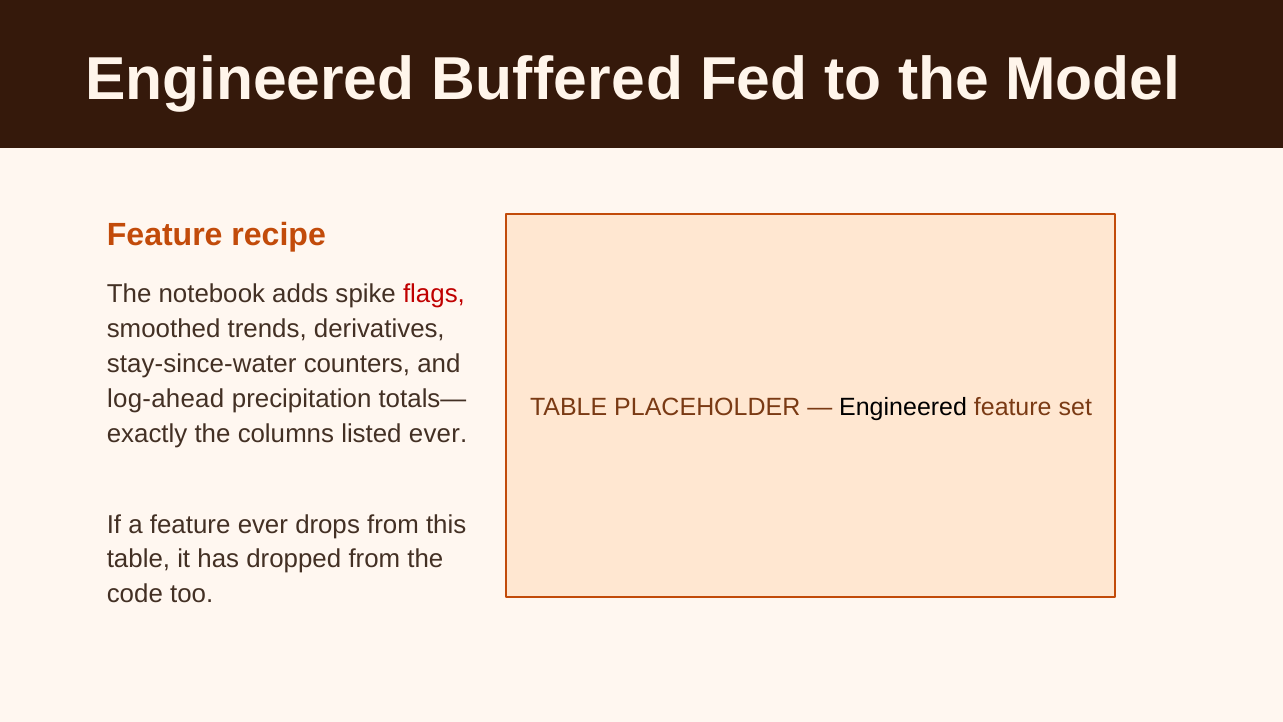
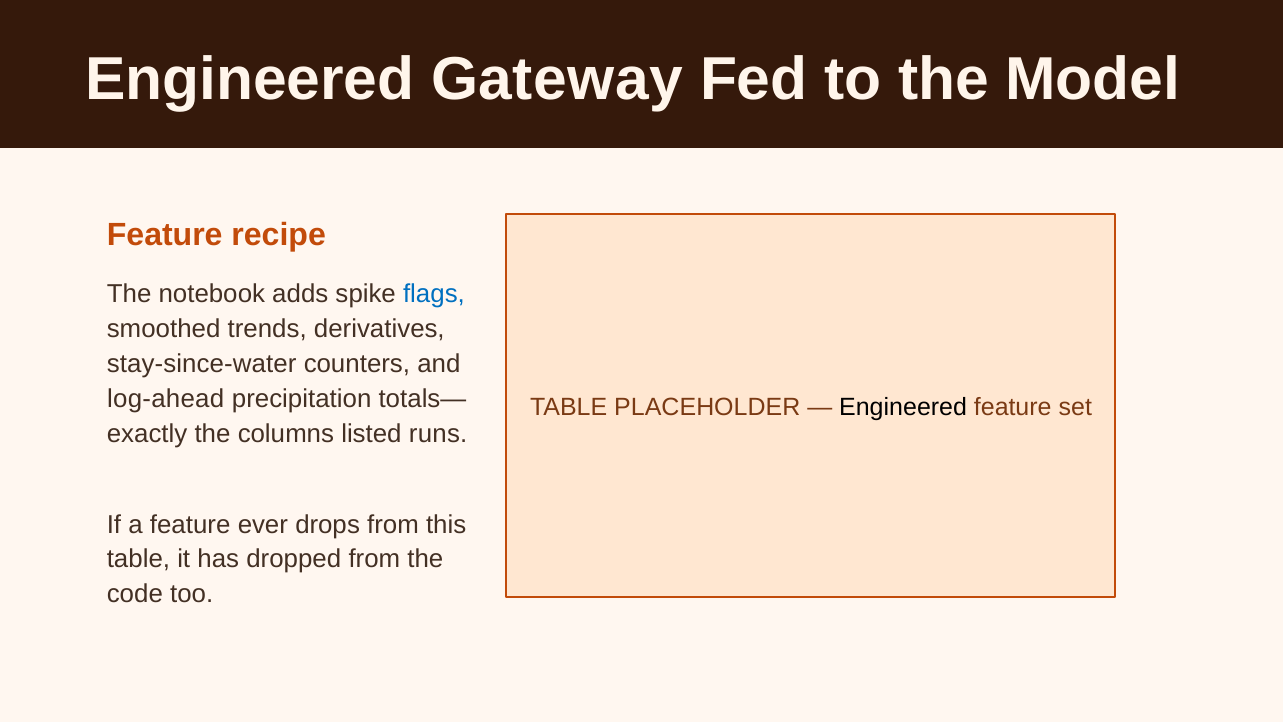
Buffered: Buffered -> Gateway
flags colour: red -> blue
listed ever: ever -> runs
